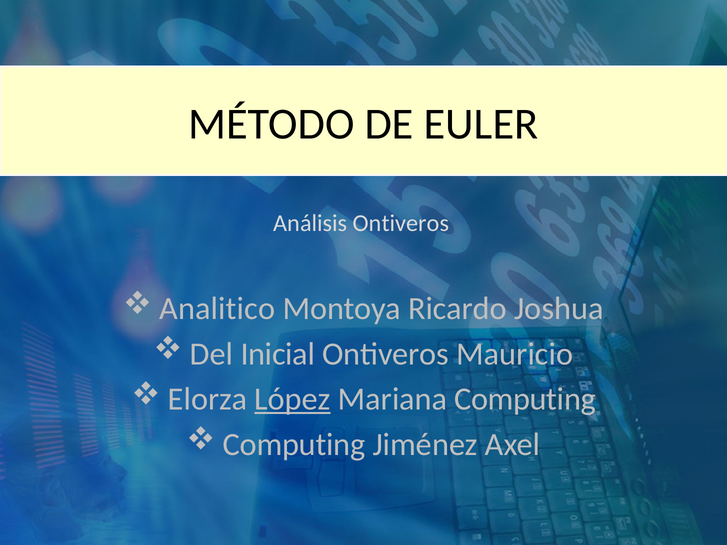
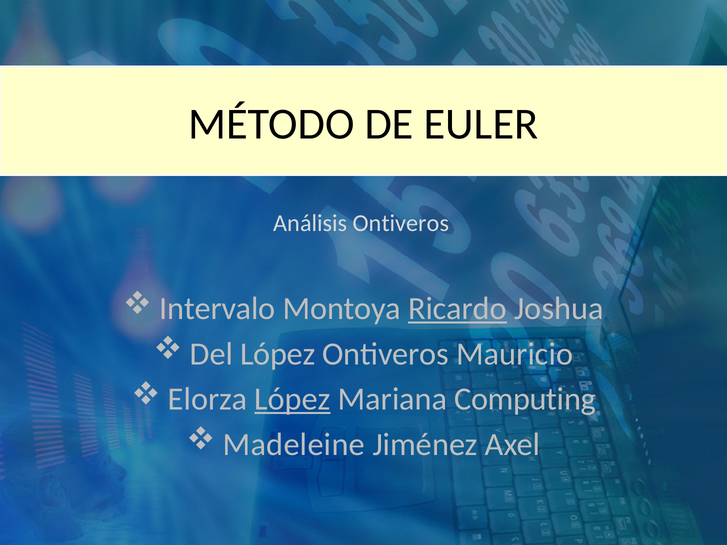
Analitico: Analitico -> Intervalo
Ricardo underline: none -> present
Del Inicial: Inicial -> López
Computing at (294, 445): Computing -> Madeleine
